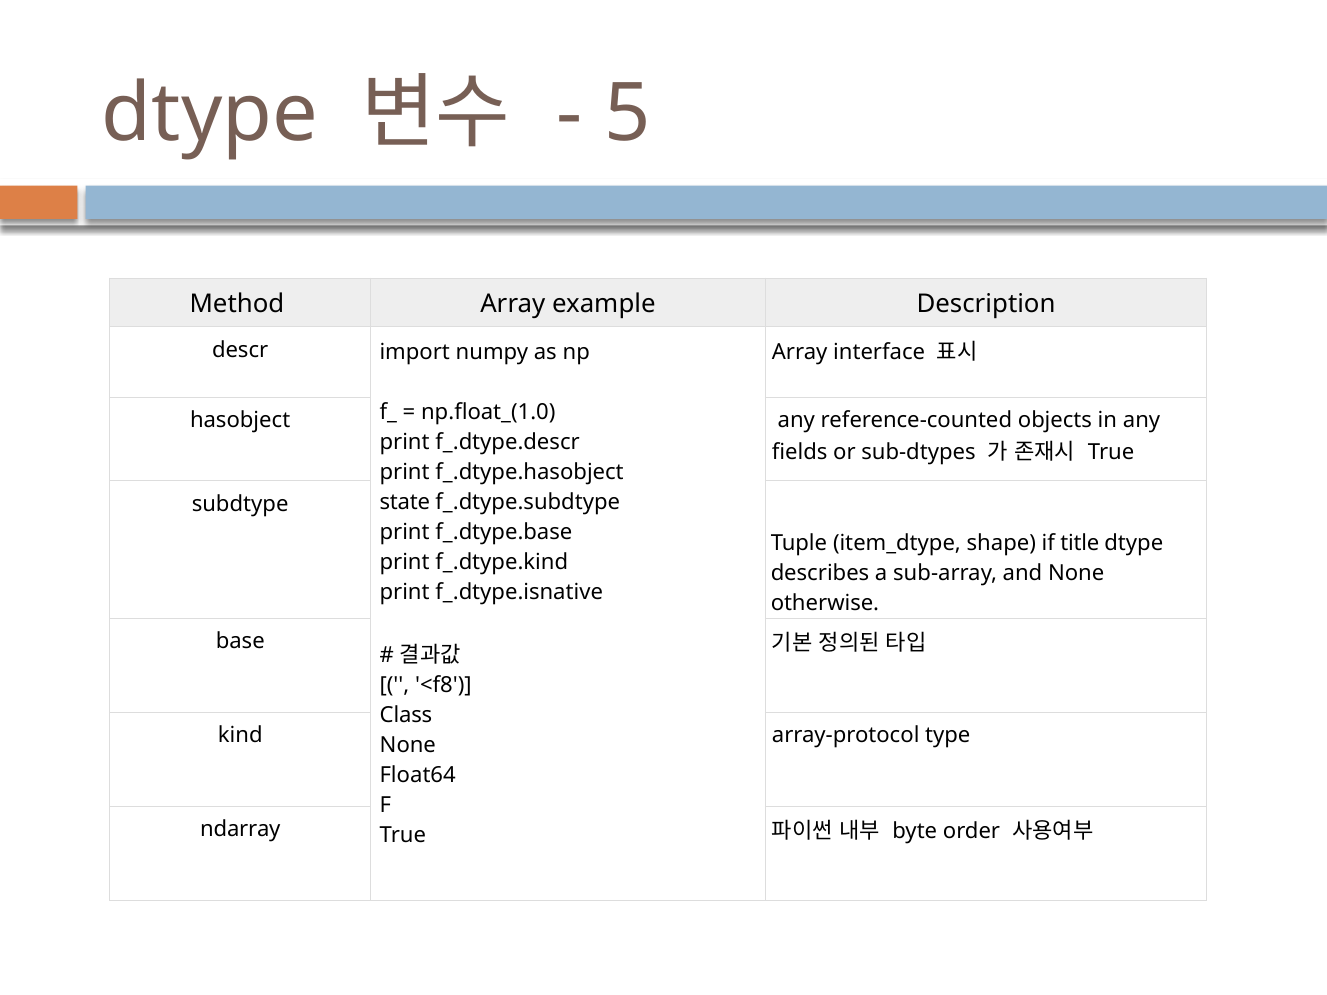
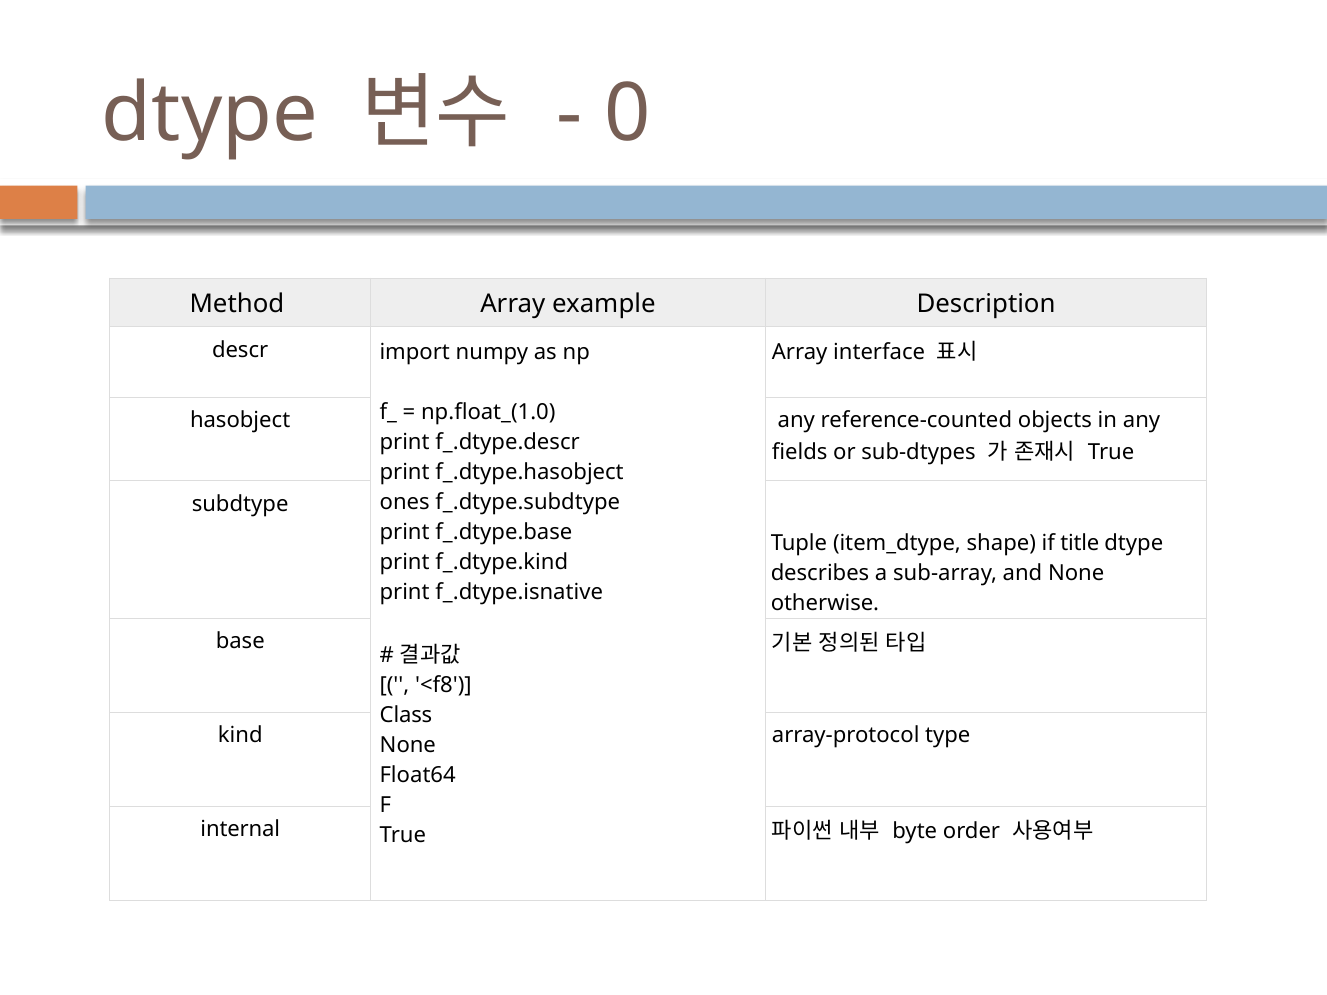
5: 5 -> 0
state: state -> ones
ndarray: ndarray -> internal
